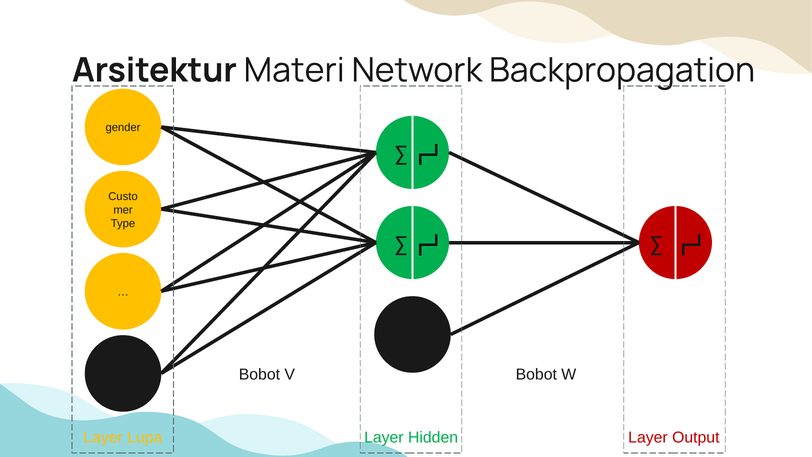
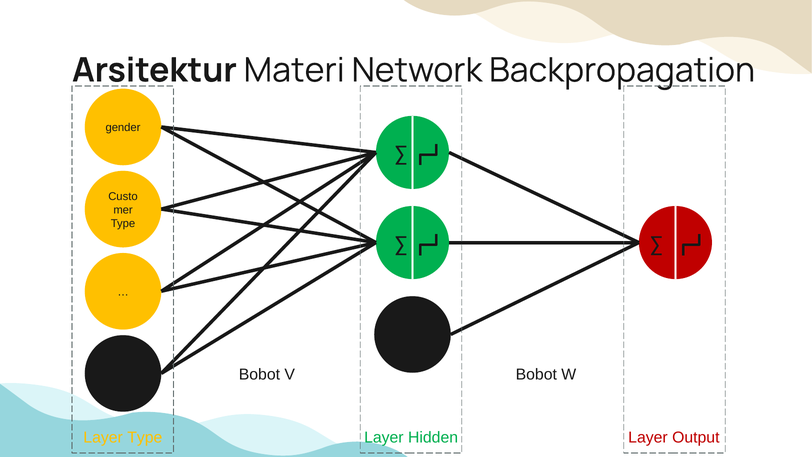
Layer Lupa: Lupa -> Type
